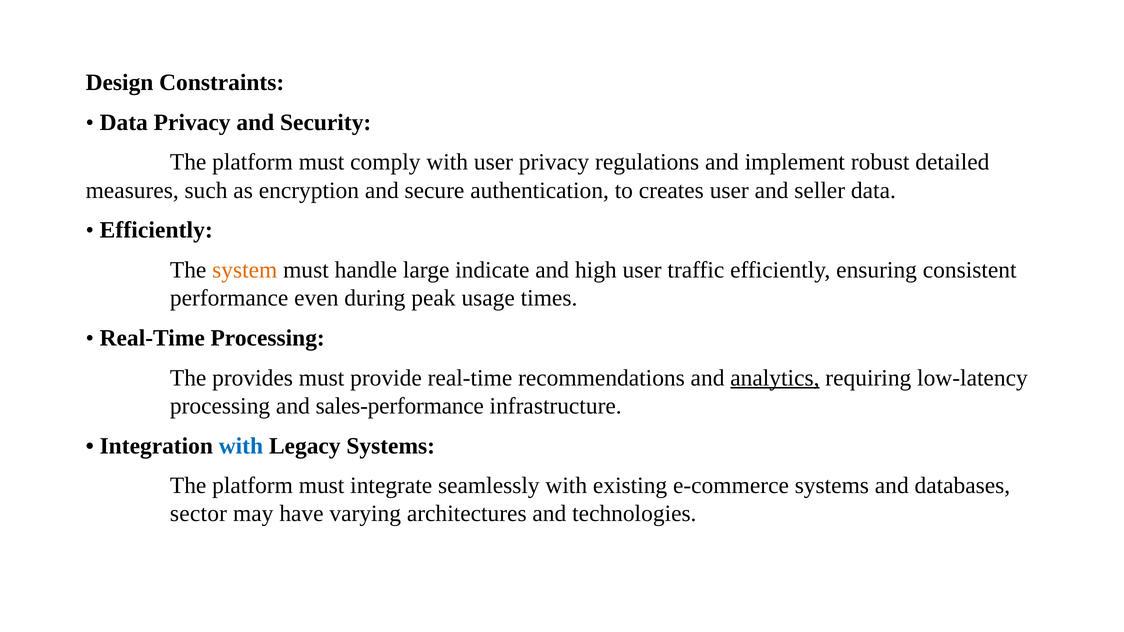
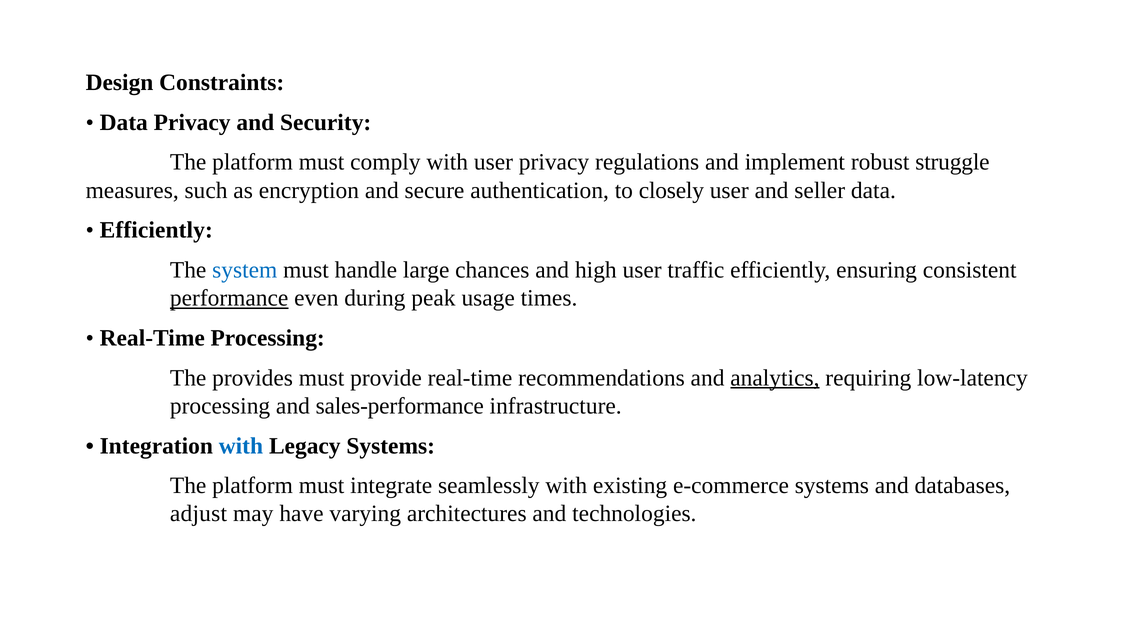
detailed: detailed -> struggle
creates: creates -> closely
system colour: orange -> blue
indicate: indicate -> chances
performance underline: none -> present
sector: sector -> adjust
